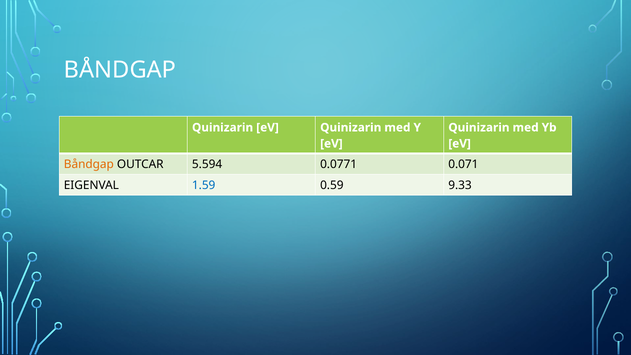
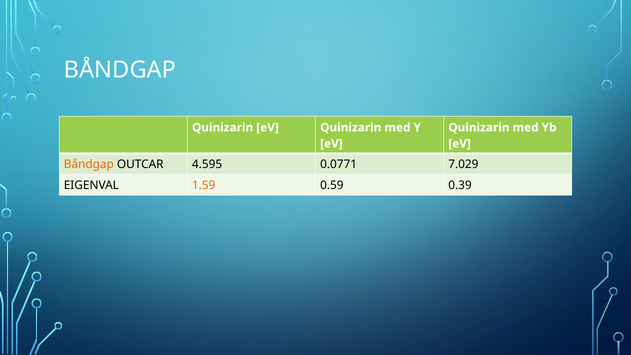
5.594: 5.594 -> 4.595
0.071: 0.071 -> 7.029
1.59 colour: blue -> orange
9.33: 9.33 -> 0.39
